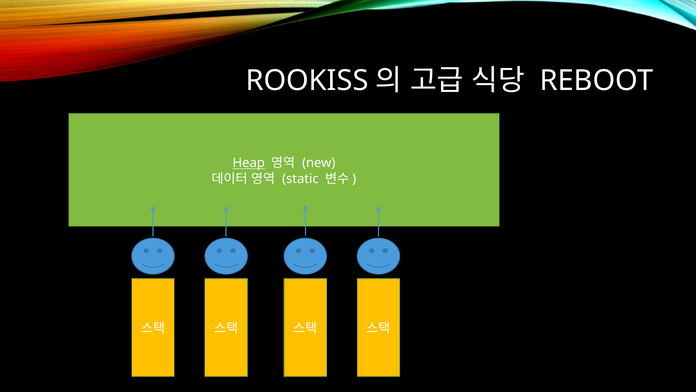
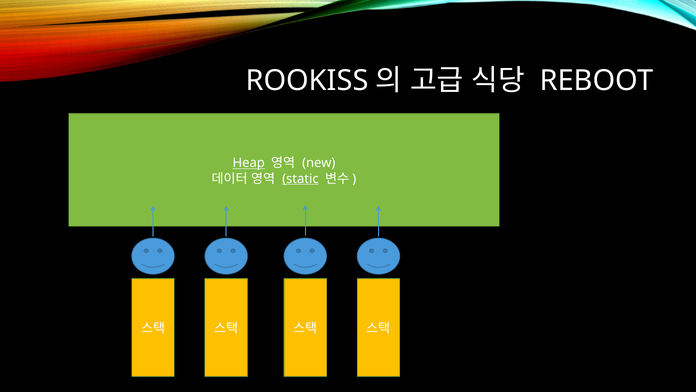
static underline: none -> present
